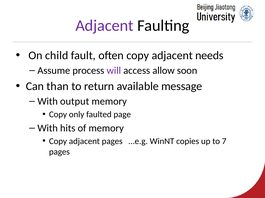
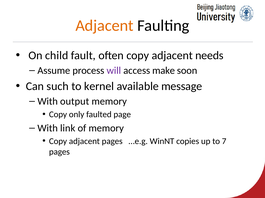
Adjacent at (105, 26) colour: purple -> orange
allow: allow -> make
than: than -> such
return: return -> kernel
hits: hits -> link
